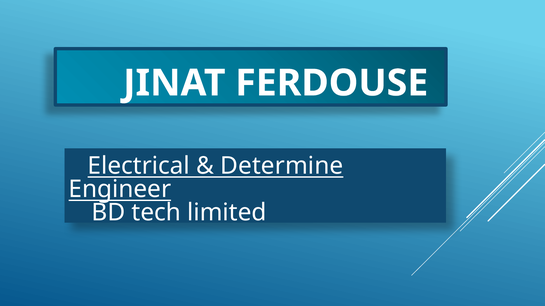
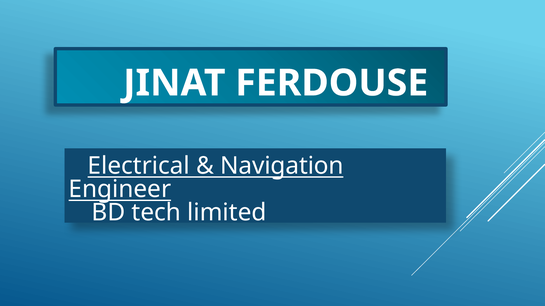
Determine: Determine -> Navigation
